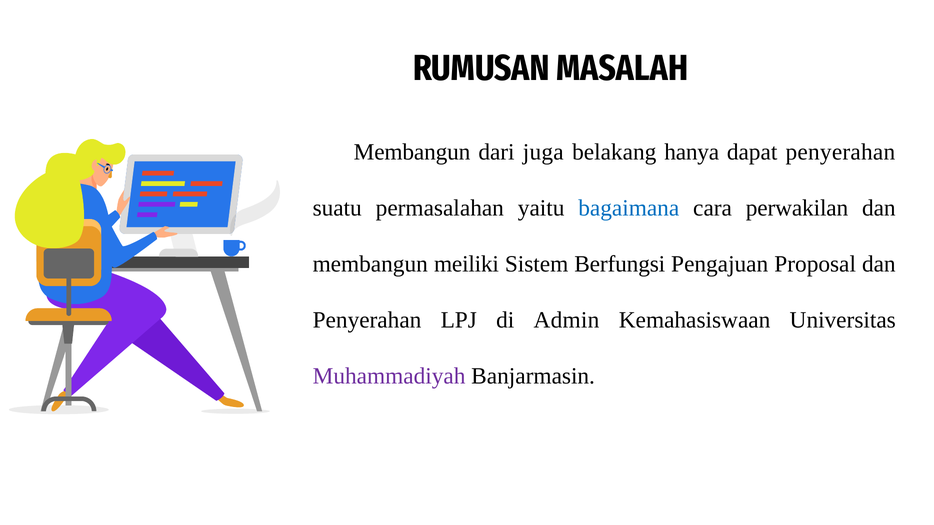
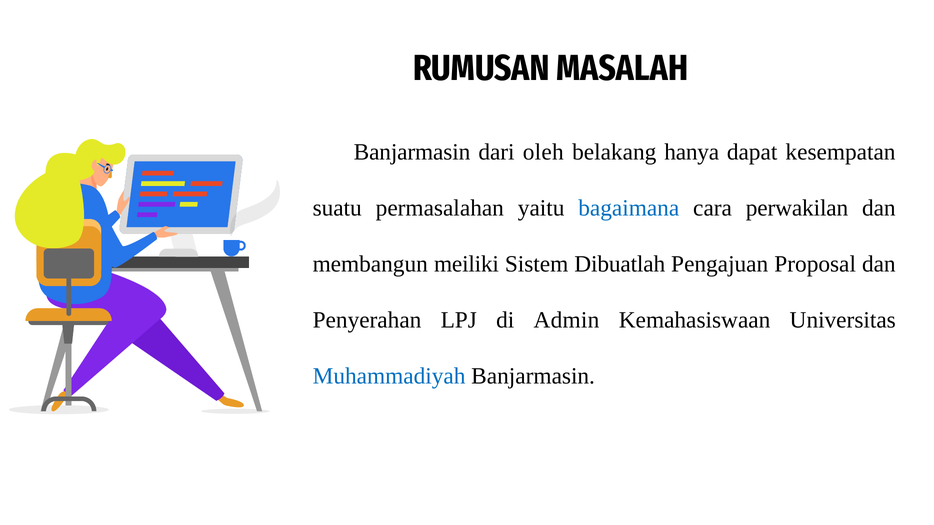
Membangun at (412, 152): Membangun -> Banjarmasin
juga: juga -> oleh
dapat penyerahan: penyerahan -> kesempatan
Berfungsi: Berfungsi -> Dibuatlah
Muhammadiyah colour: purple -> blue
